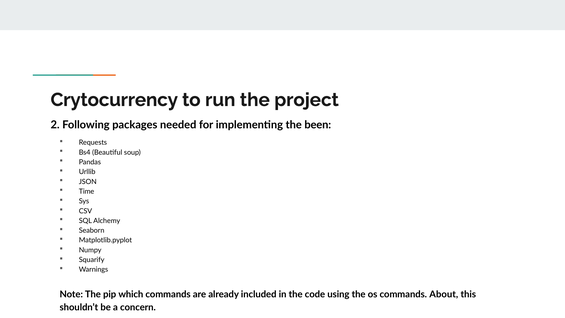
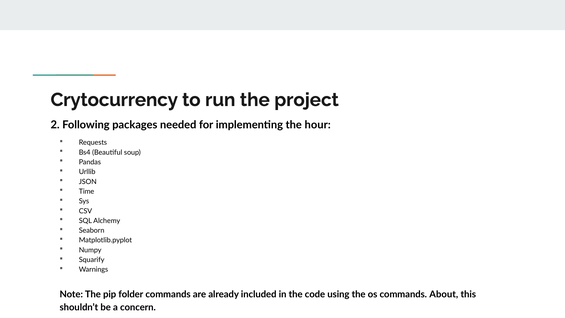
been: been -> hour
which: which -> folder
